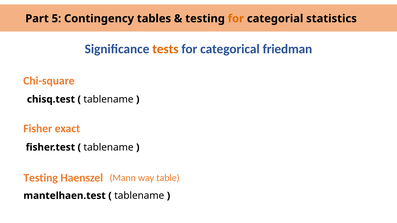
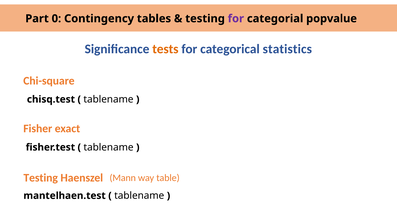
5: 5 -> 0
for at (236, 19) colour: orange -> purple
statistics: statistics -> popvalue
friedman: friedman -> statistics
